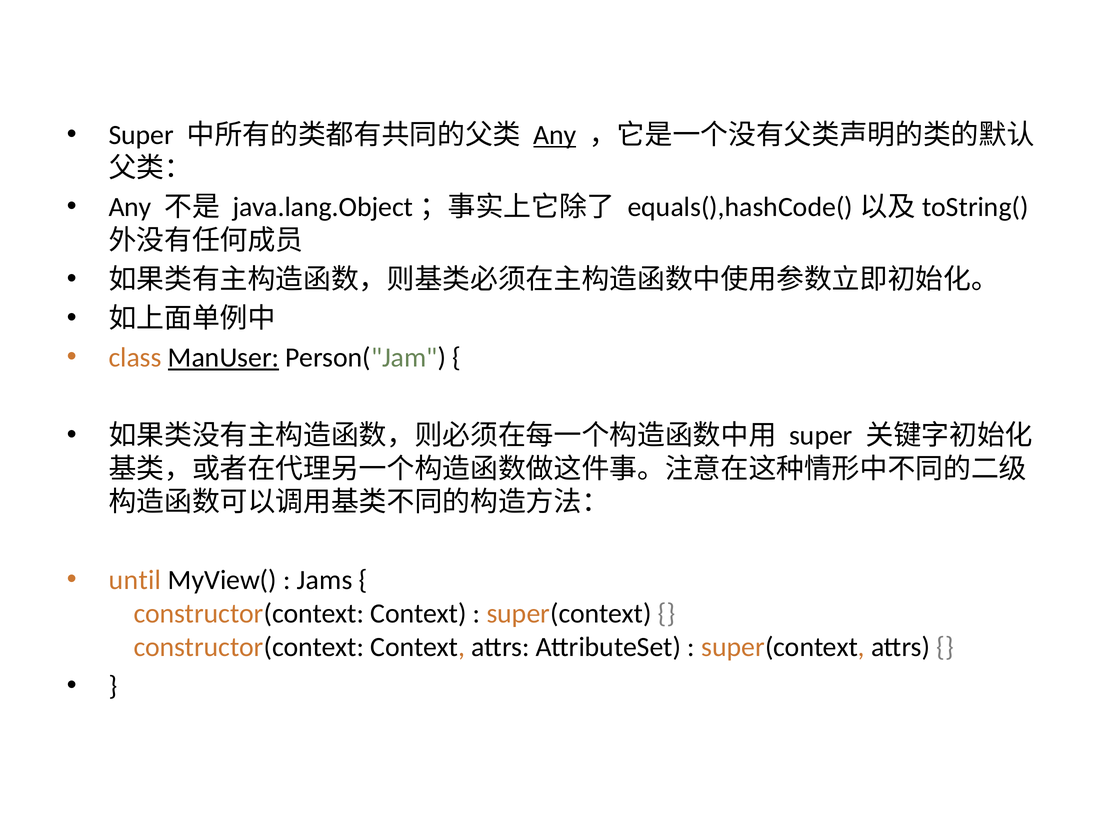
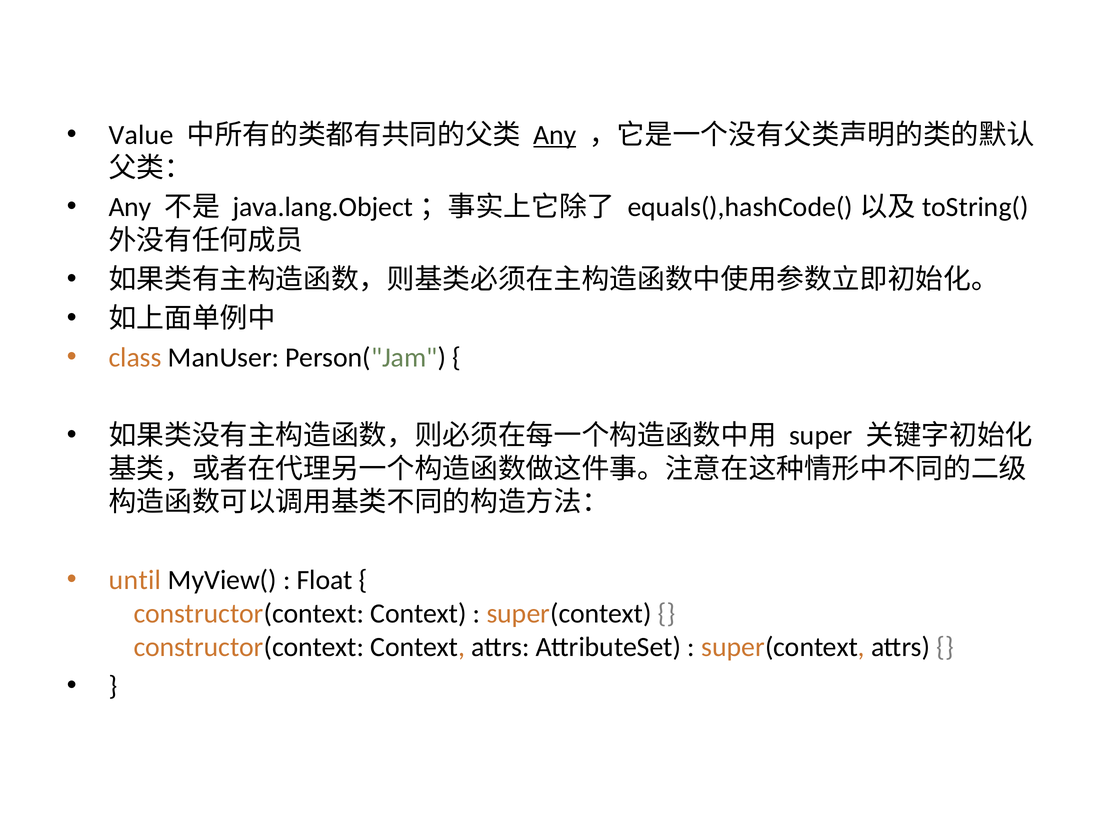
Super at (141, 135): Super -> Value
ManUser underline: present -> none
Jams: Jams -> Float
